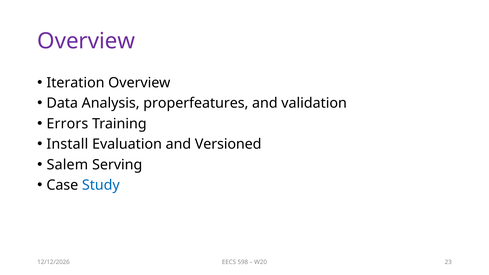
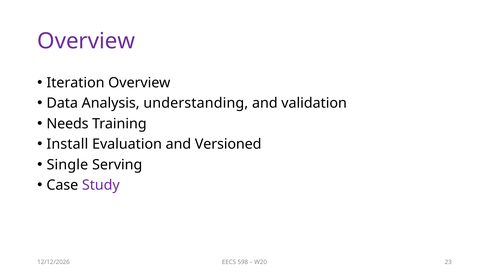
properfeatures: properfeatures -> understanding
Errors: Errors -> Needs
Salem: Salem -> Single
Study colour: blue -> purple
